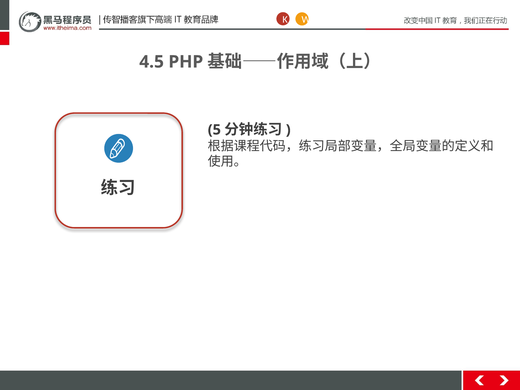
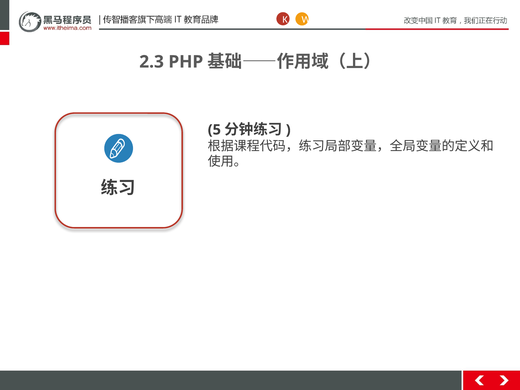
4.5: 4.5 -> 2.3
